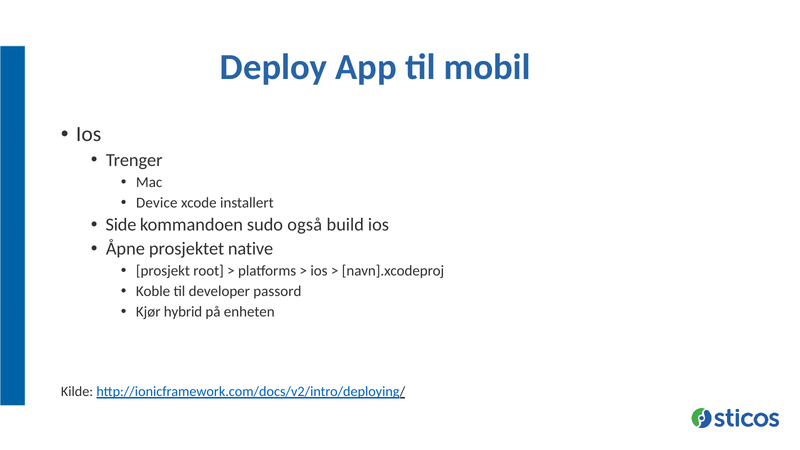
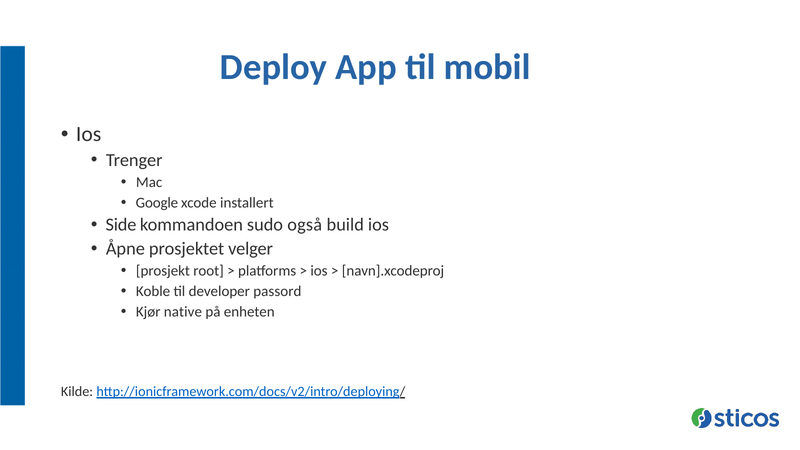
Device: Device -> Google
native: native -> velger
hybrid: hybrid -> native
